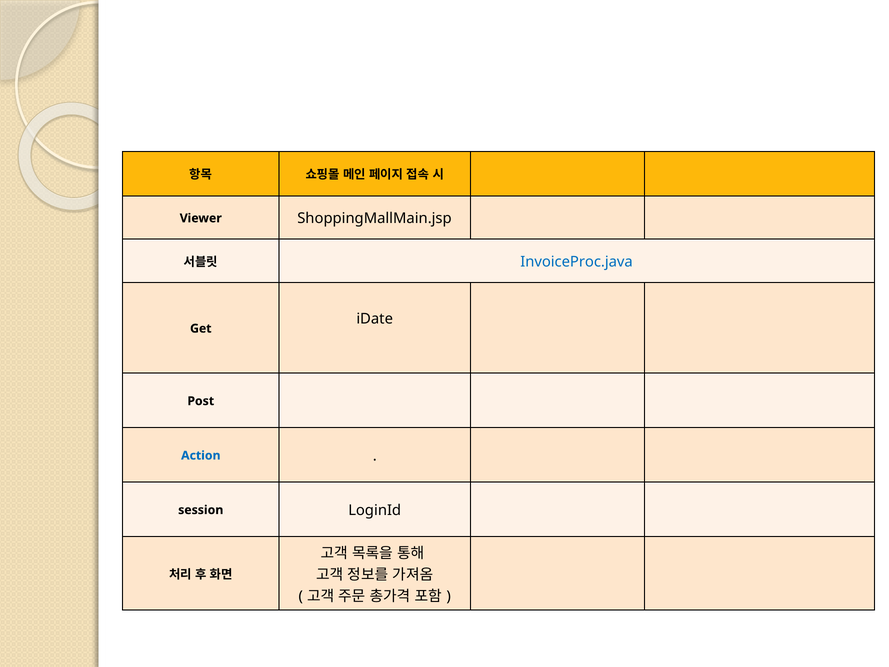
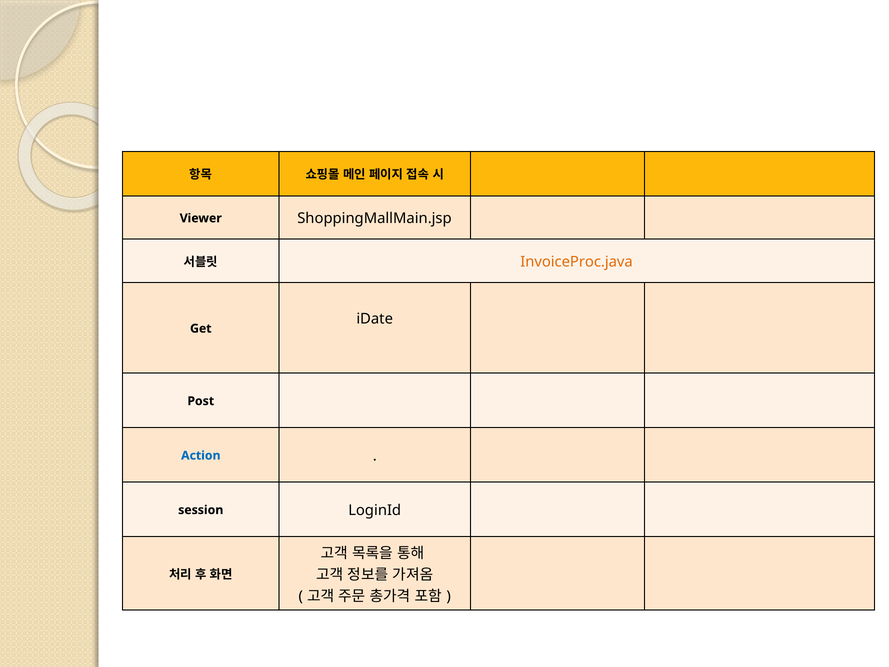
InvoiceProc.java colour: blue -> orange
